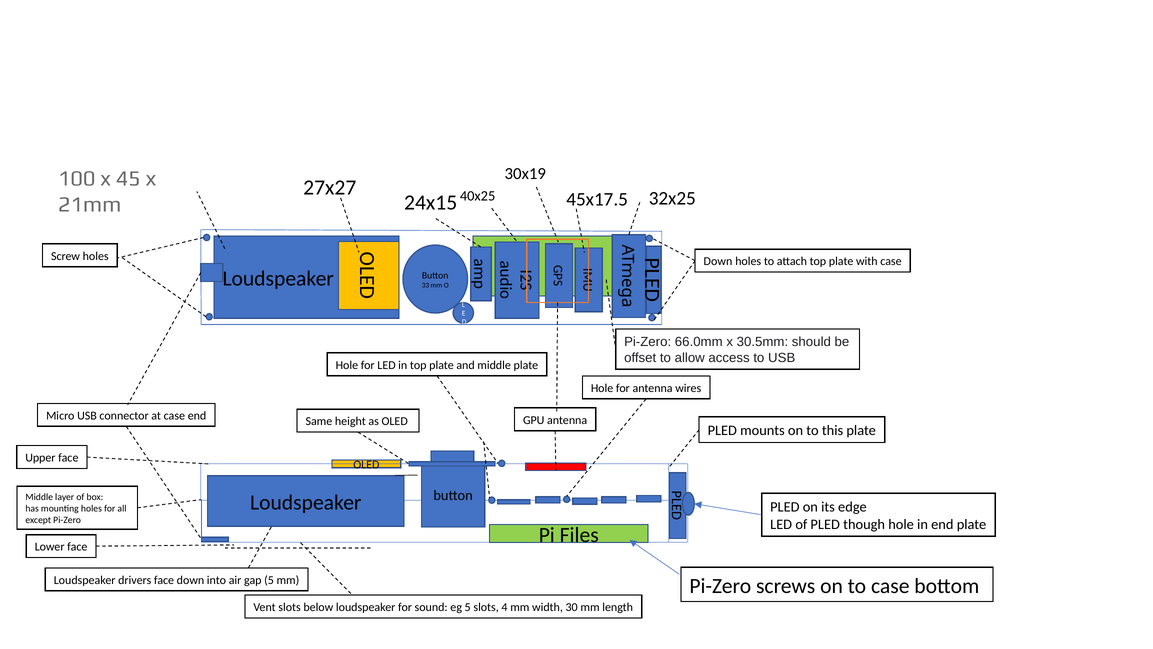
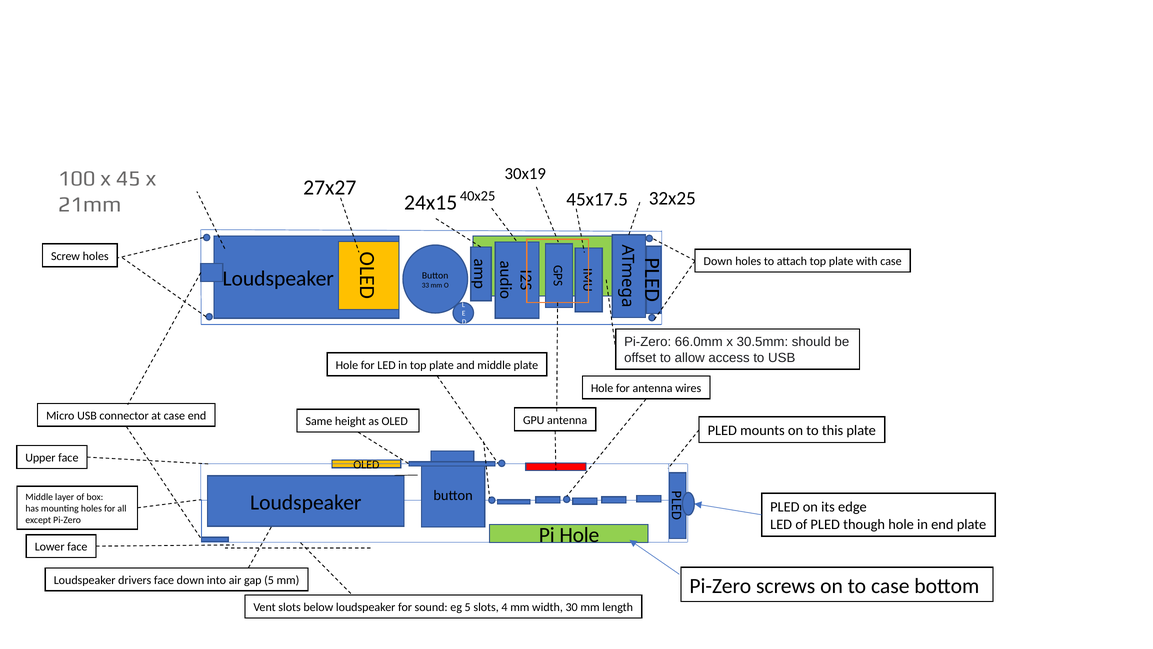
Pi Files: Files -> Hole
